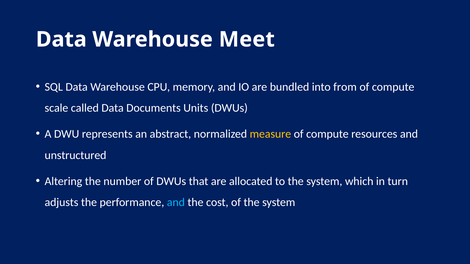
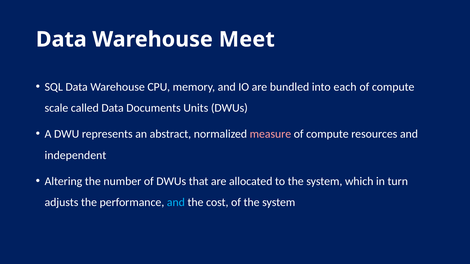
from: from -> each
measure colour: yellow -> pink
unstructured: unstructured -> independent
